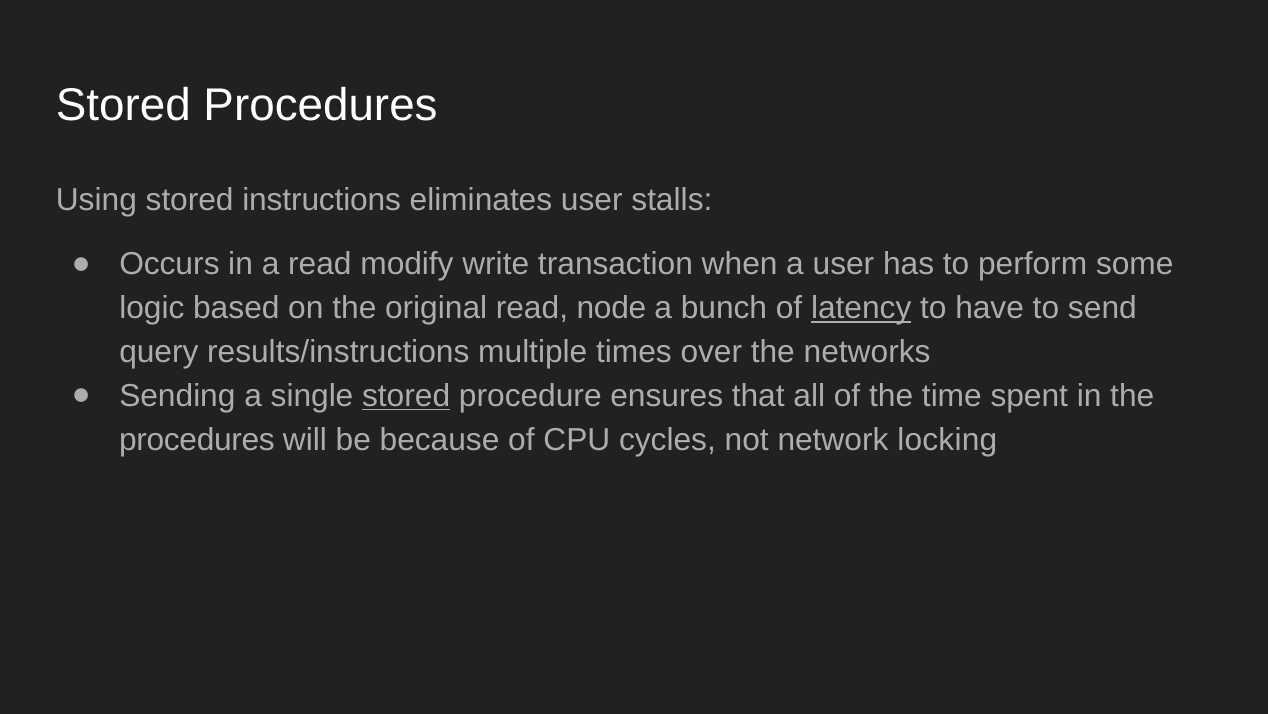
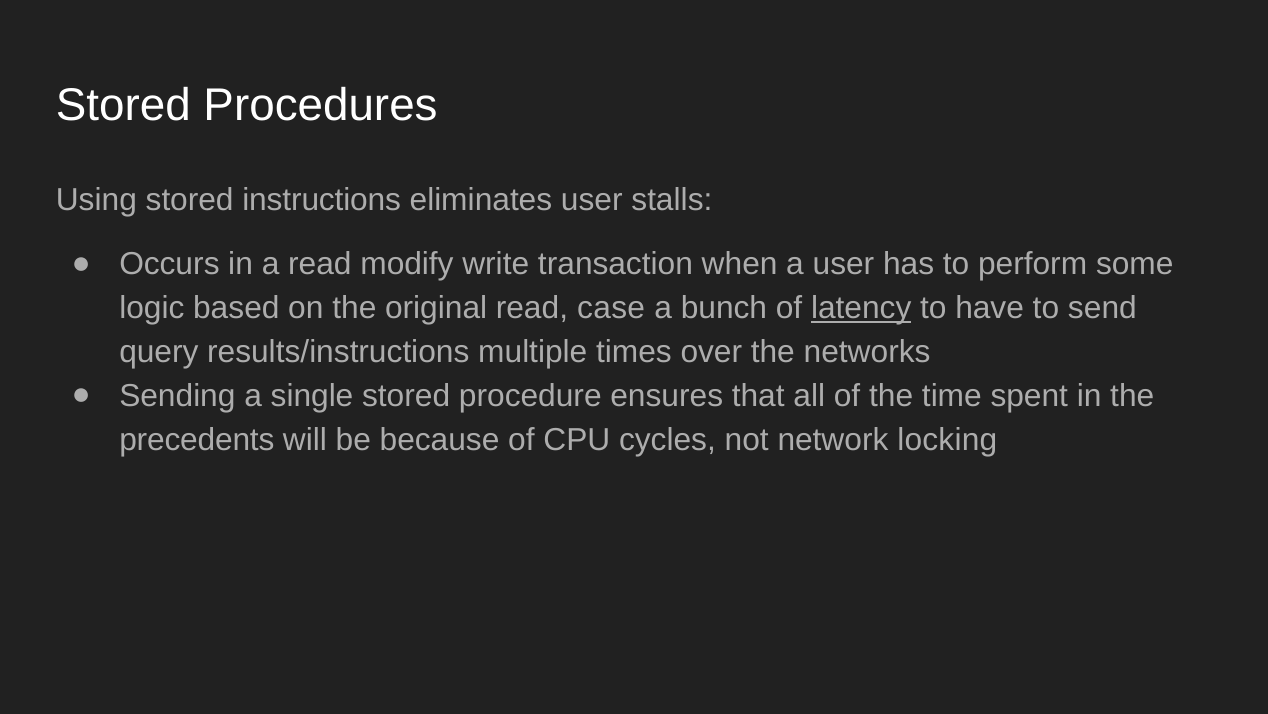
node: node -> case
stored at (406, 395) underline: present -> none
procedures at (197, 439): procedures -> precedents
